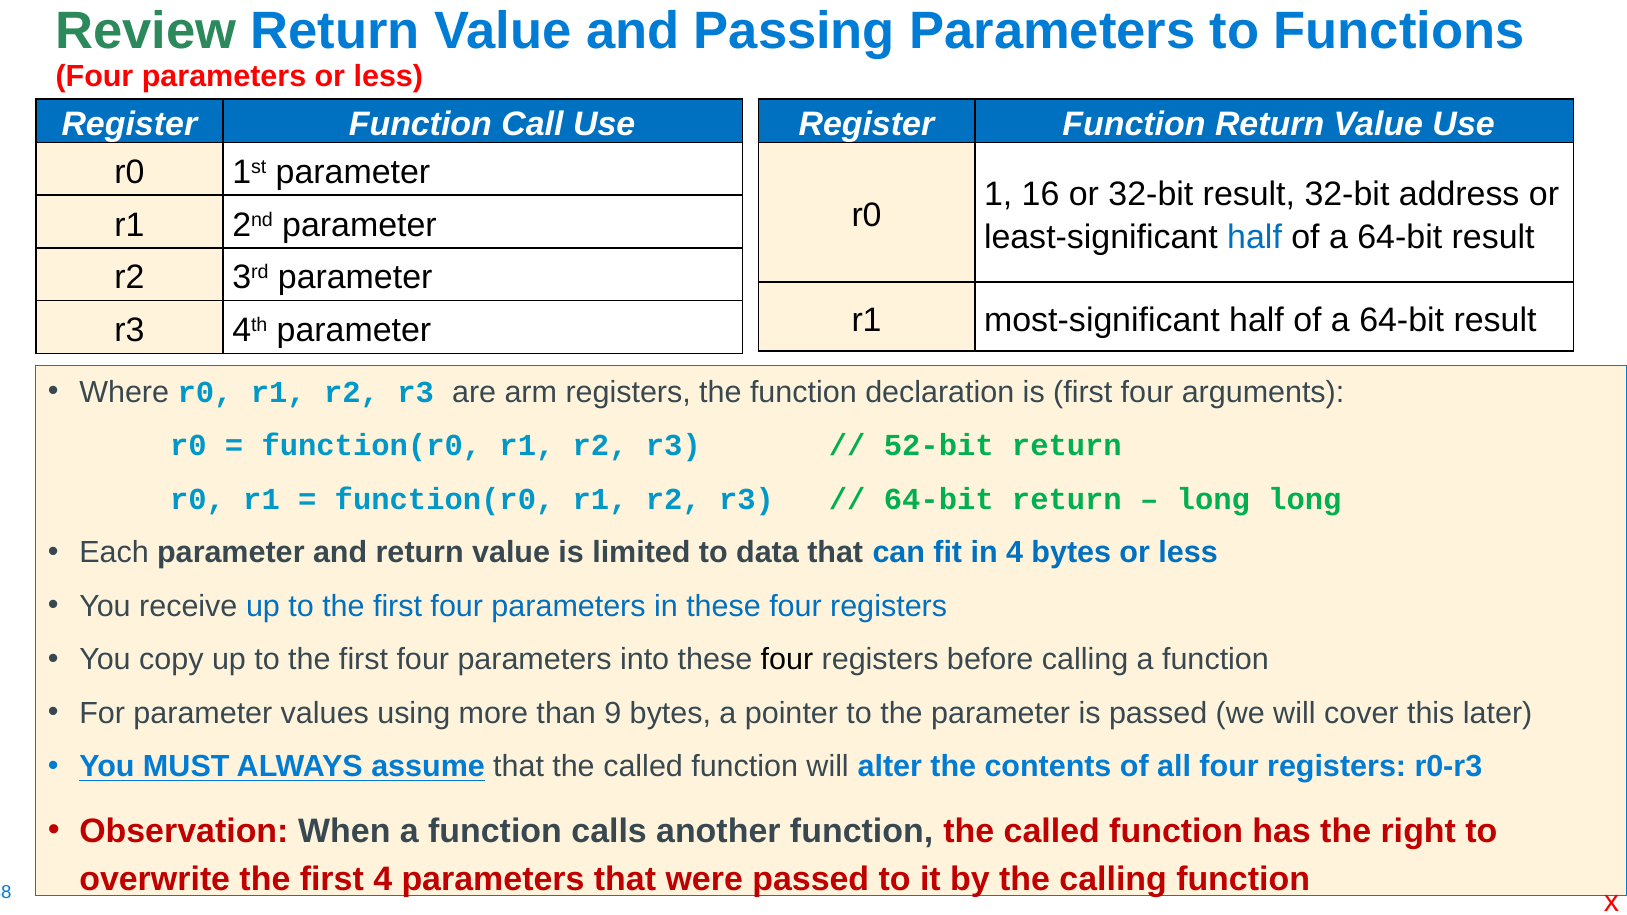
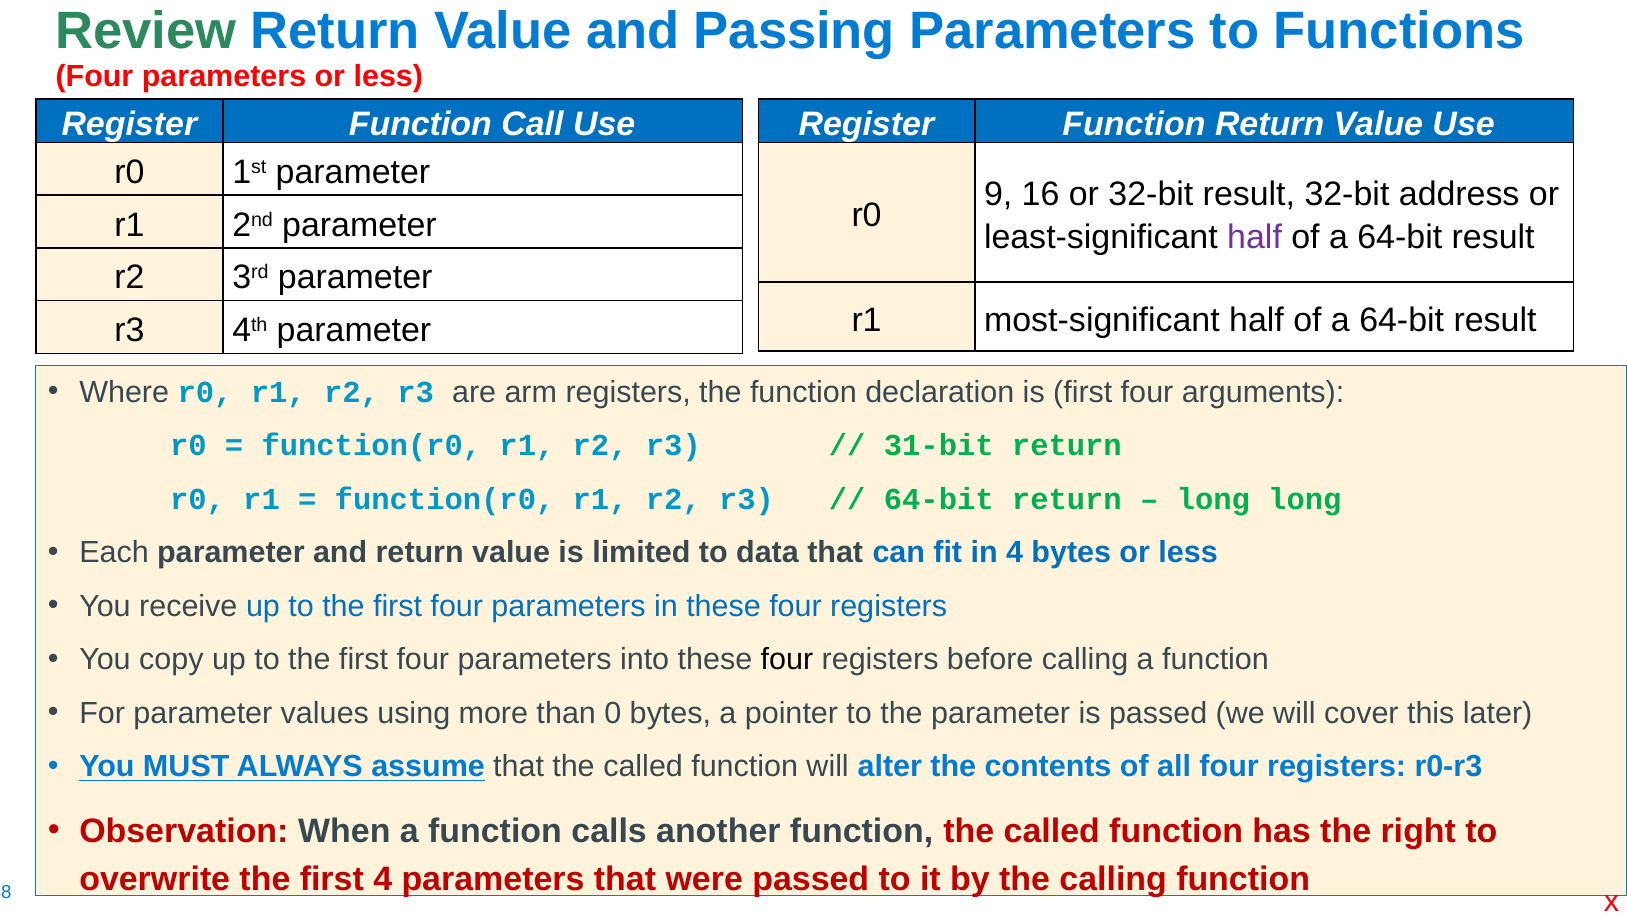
1: 1 -> 9
half at (1255, 237) colour: blue -> purple
52-bit: 52-bit -> 31-bit
9: 9 -> 0
